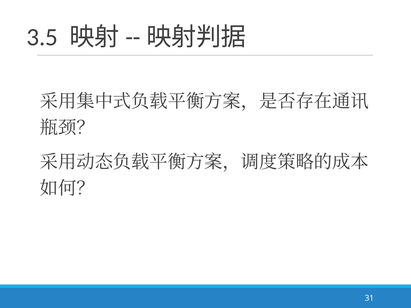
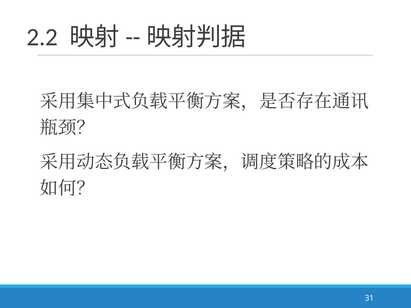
3.5: 3.5 -> 2.2
